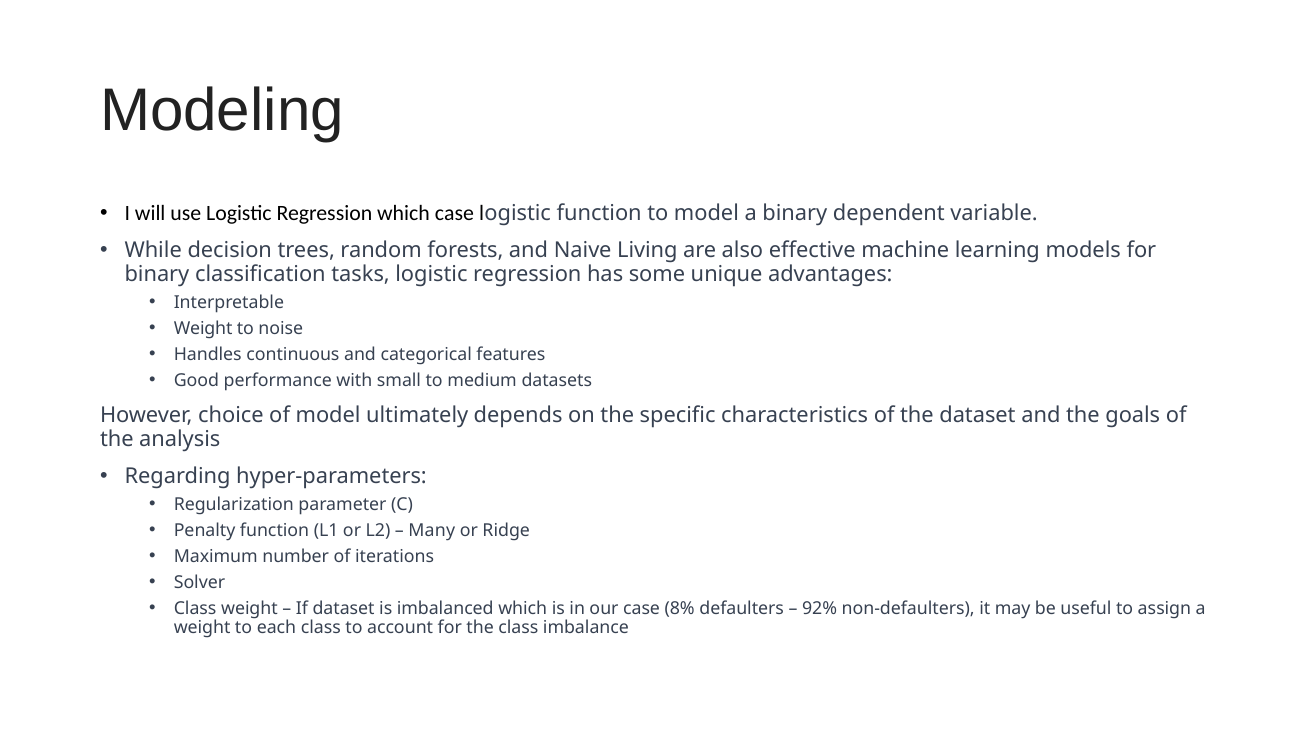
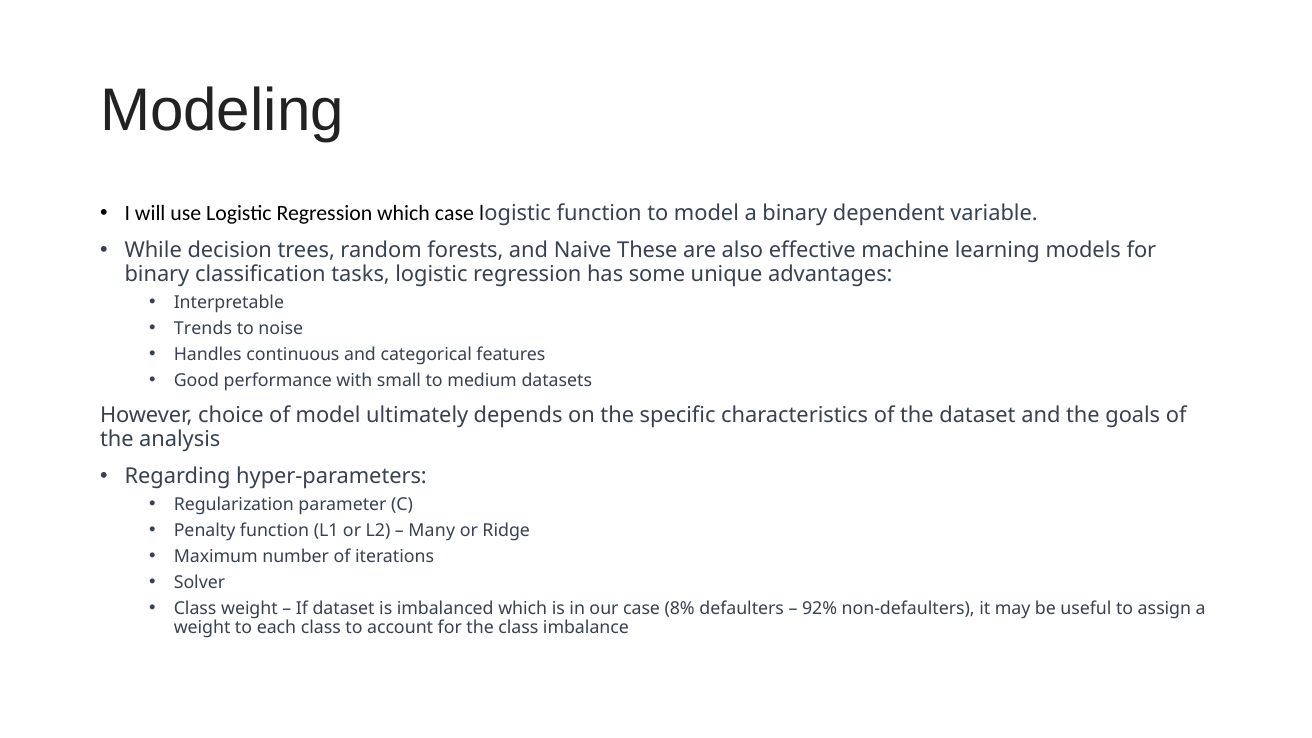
Living: Living -> These
Weight at (203, 328): Weight -> Trends
